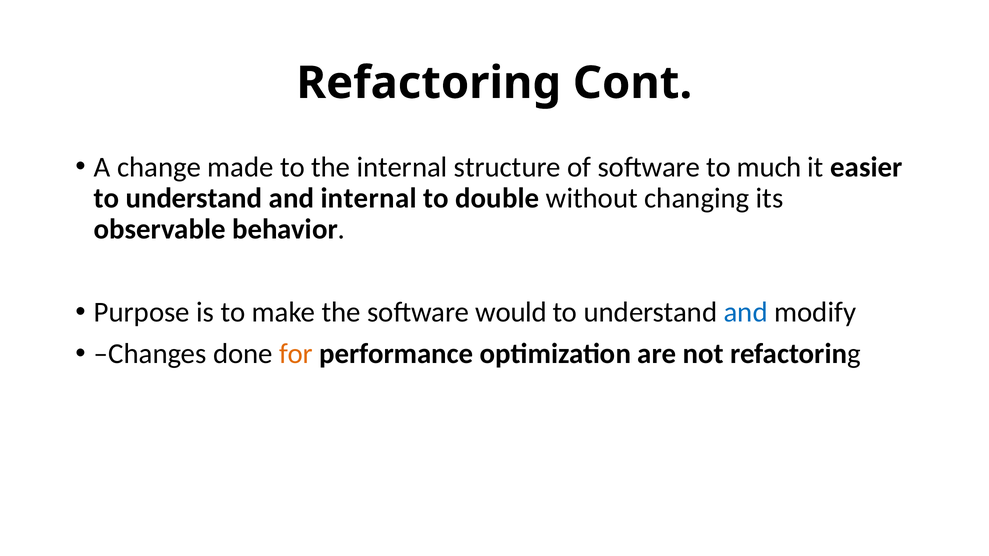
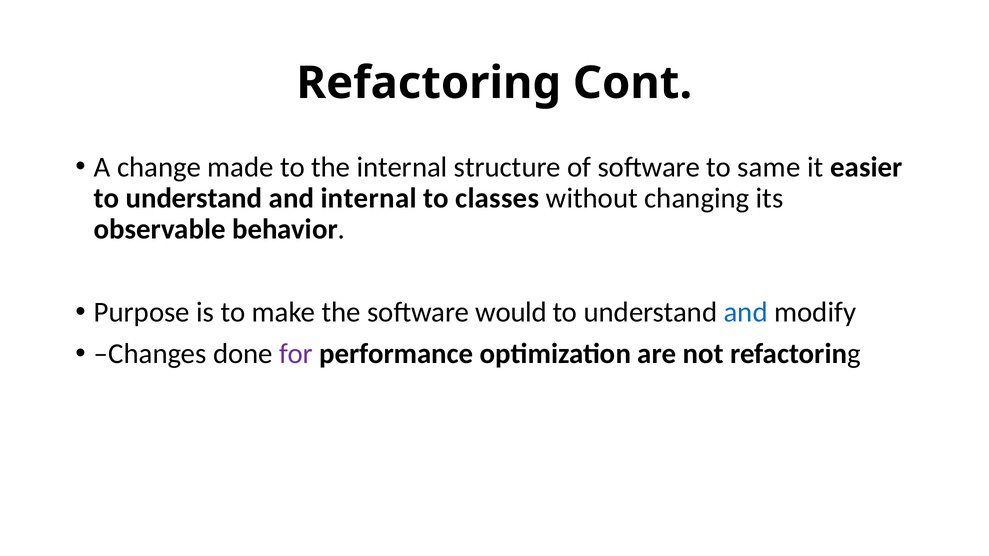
much: much -> same
double: double -> classes
for colour: orange -> purple
